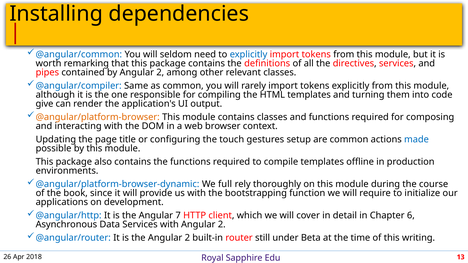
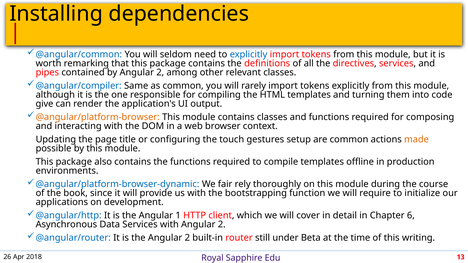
made colour: blue -> orange
full: full -> fair
7: 7 -> 1
